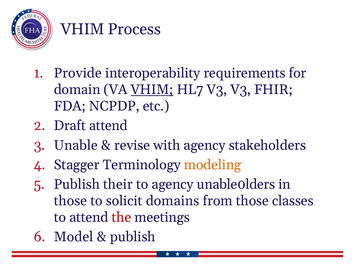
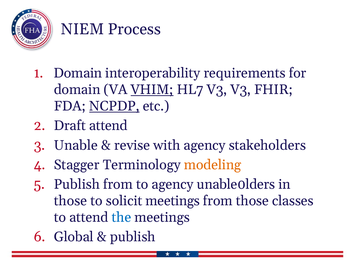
VHIM at (83, 29): VHIM -> NIEM
Provide at (78, 73): Provide -> Domain
NCPDP underline: none -> present
Publish their: their -> from
solicit domains: domains -> meetings
the colour: red -> blue
Model: Model -> Global
